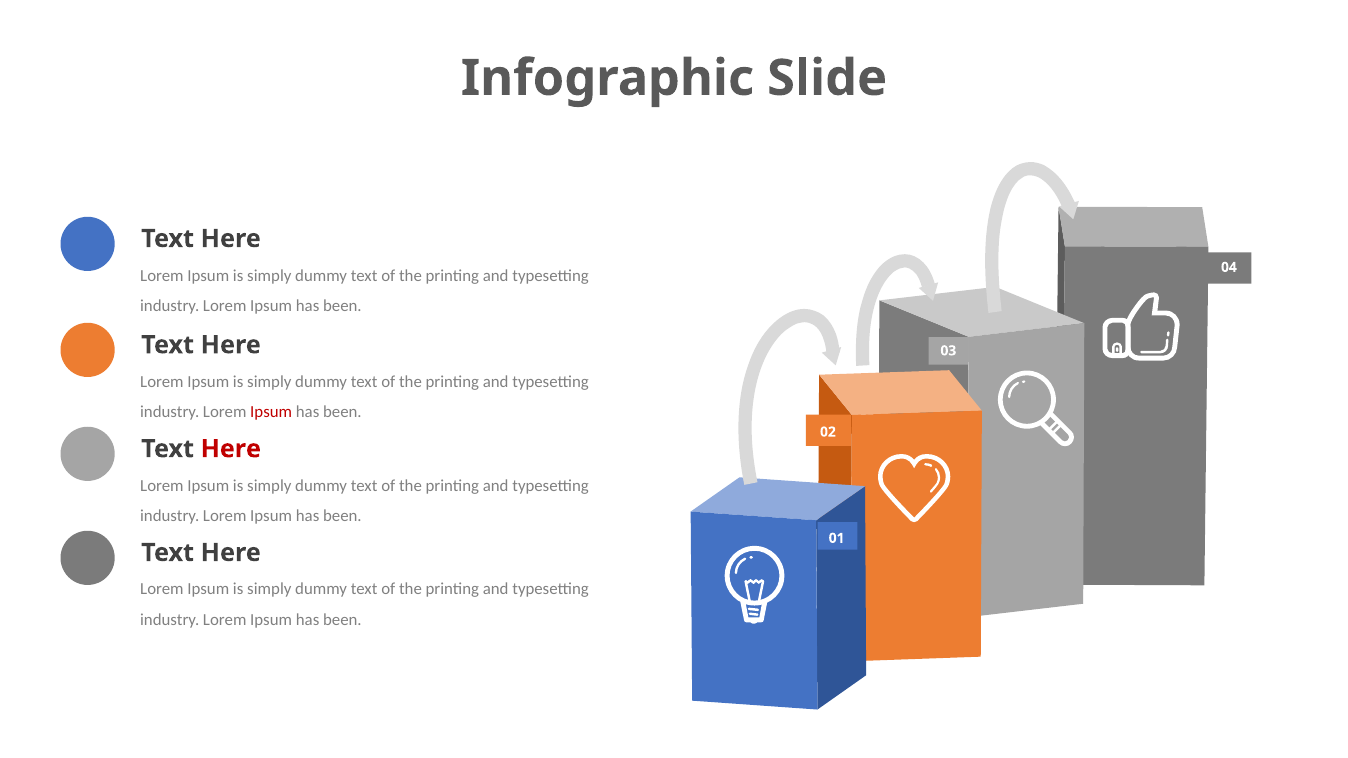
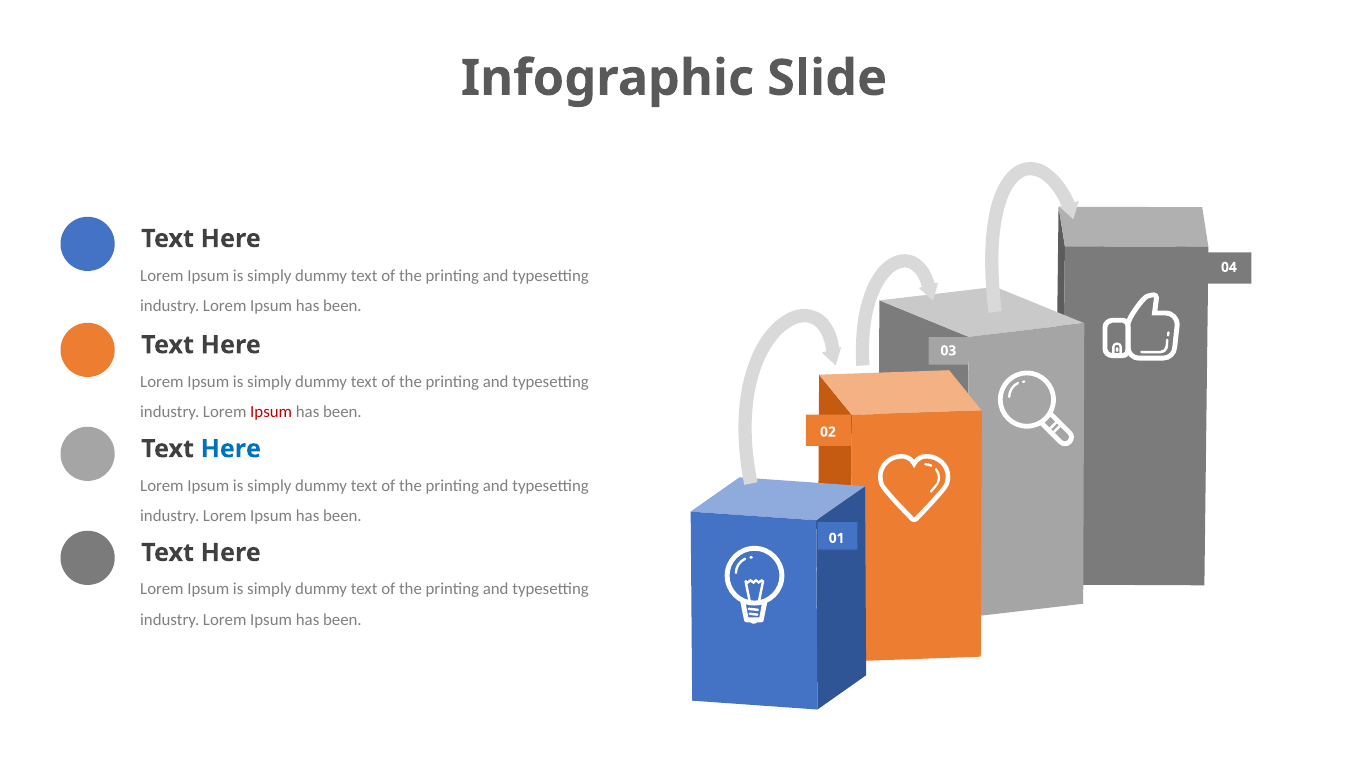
Here at (231, 449) colour: red -> blue
